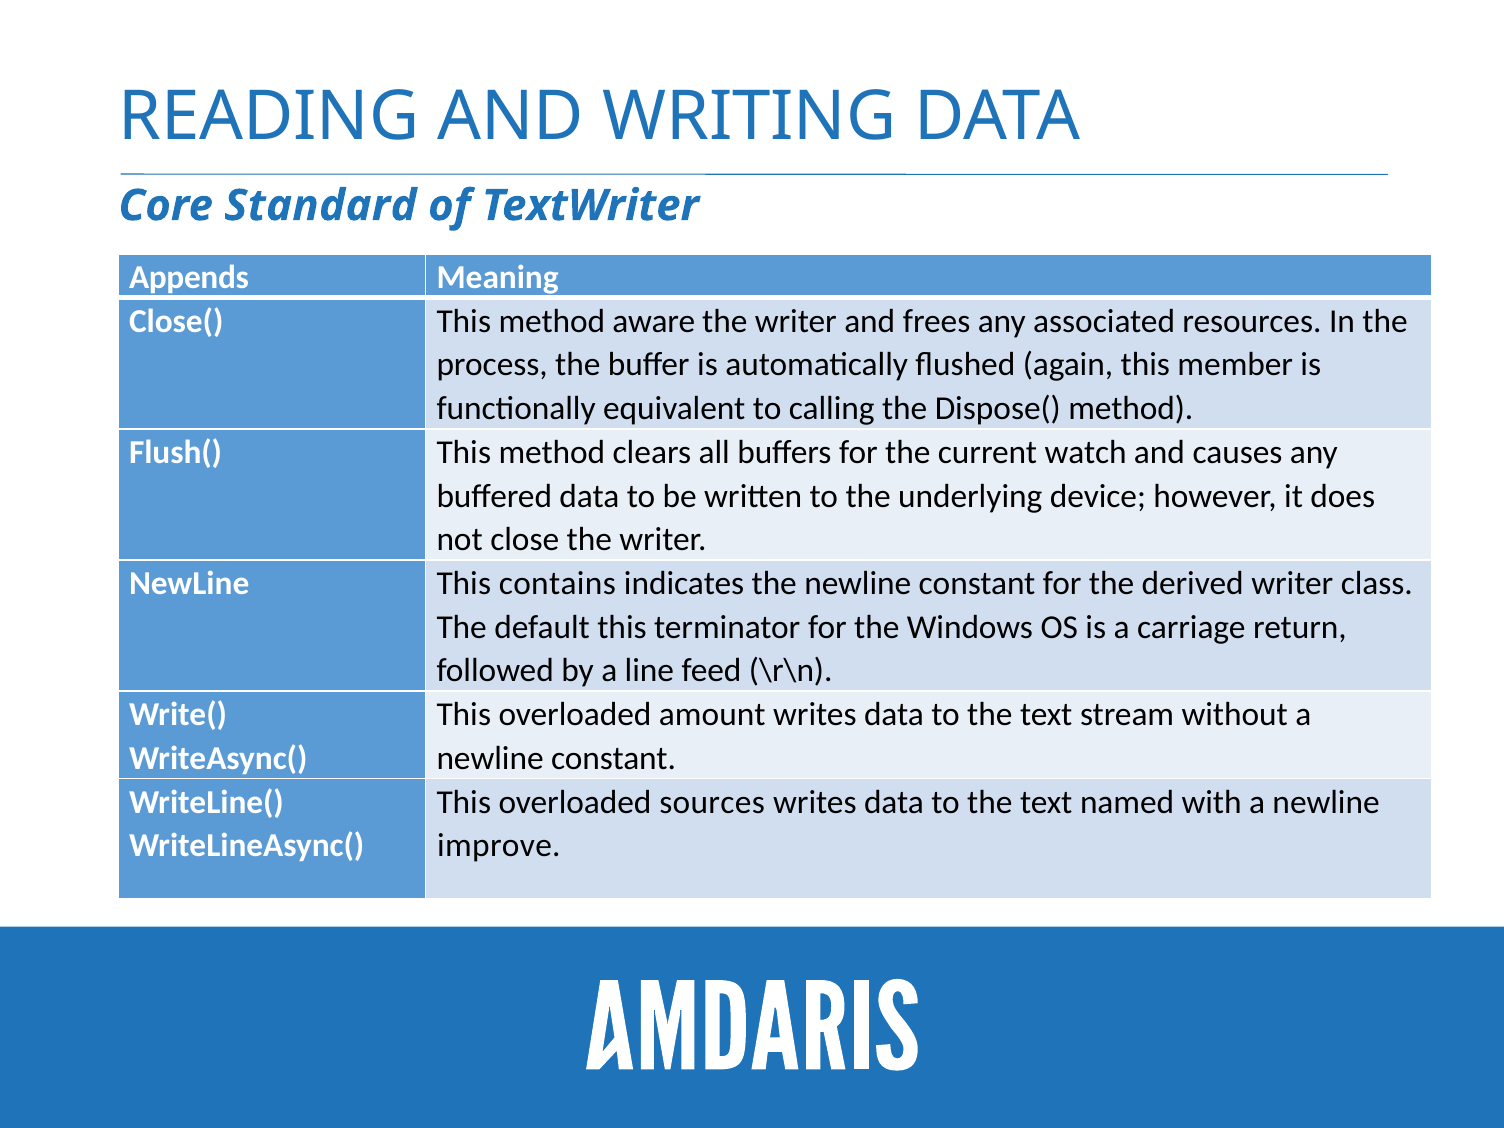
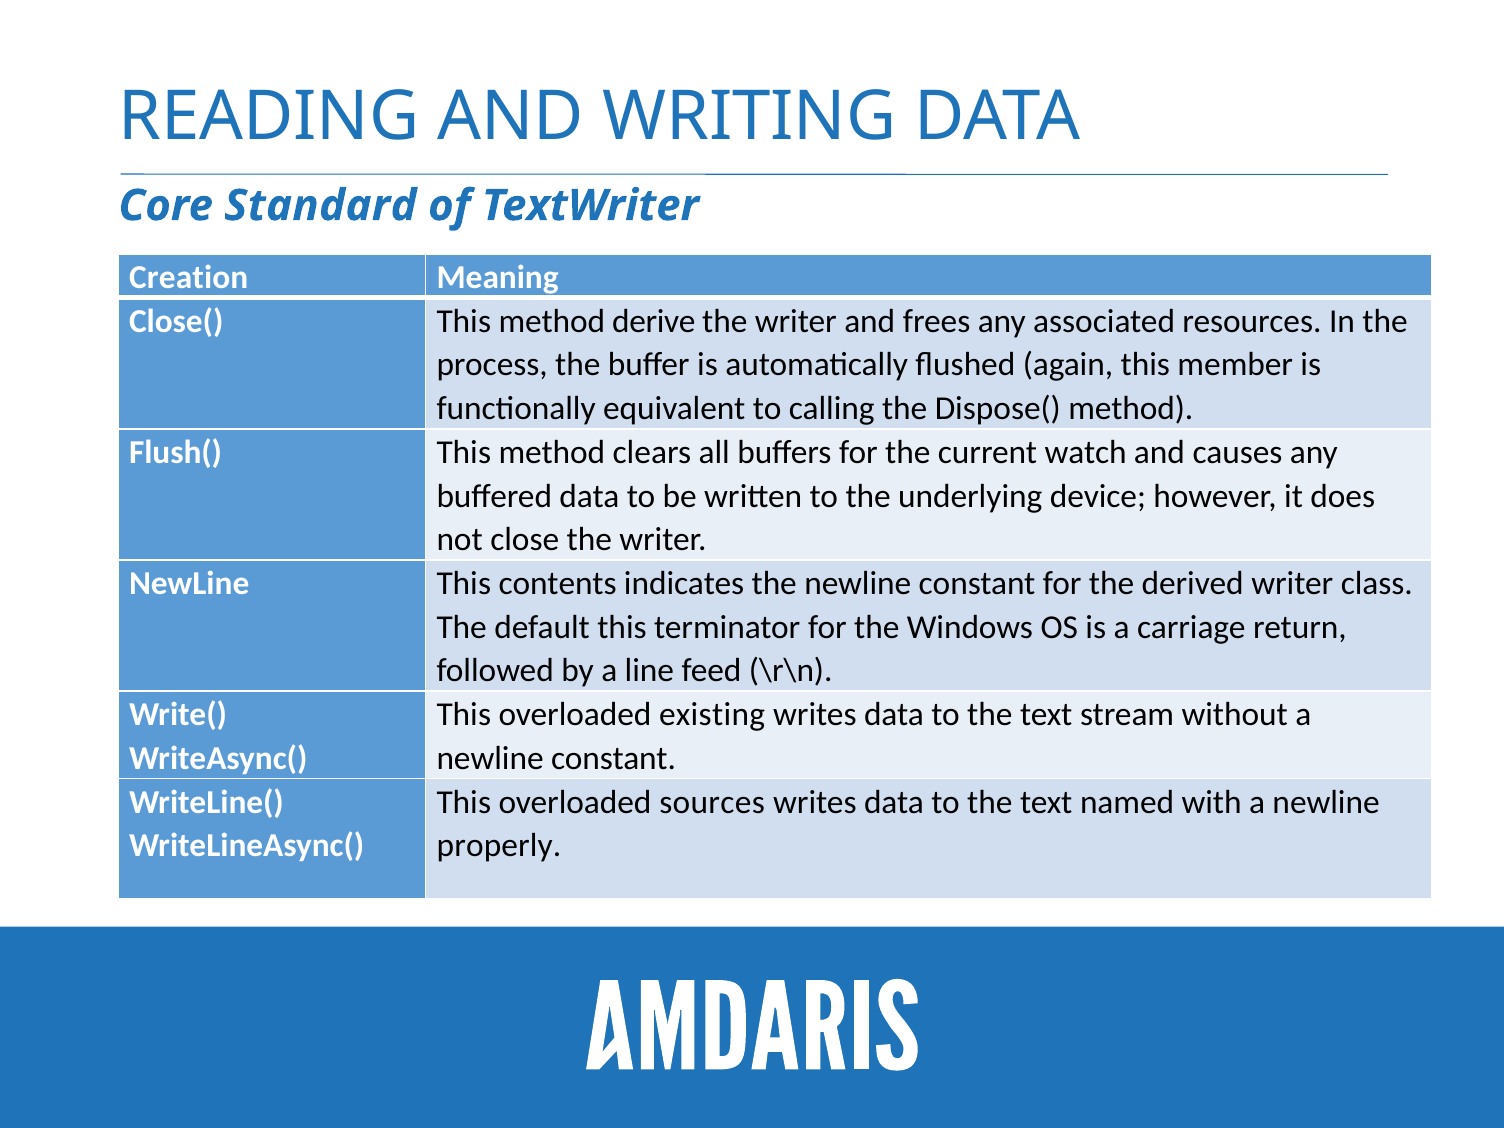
Appends: Appends -> Creation
aware: aware -> derive
contains: contains -> contents
amount: amount -> existing
improve: improve -> properly
